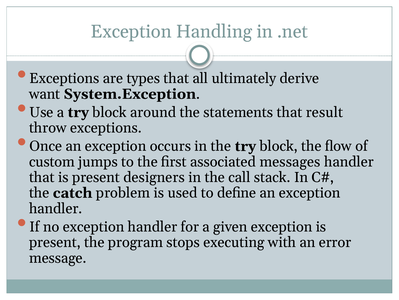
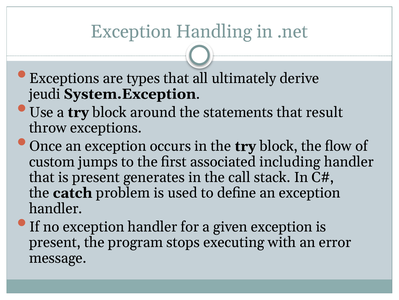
want: want -> jeudi
messages: messages -> including
designers: designers -> generates
